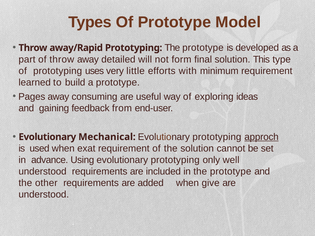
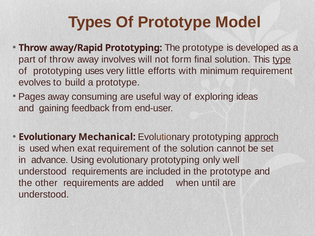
detailed: detailed -> involves
type underline: none -> present
learned: learned -> evolves
give: give -> until
